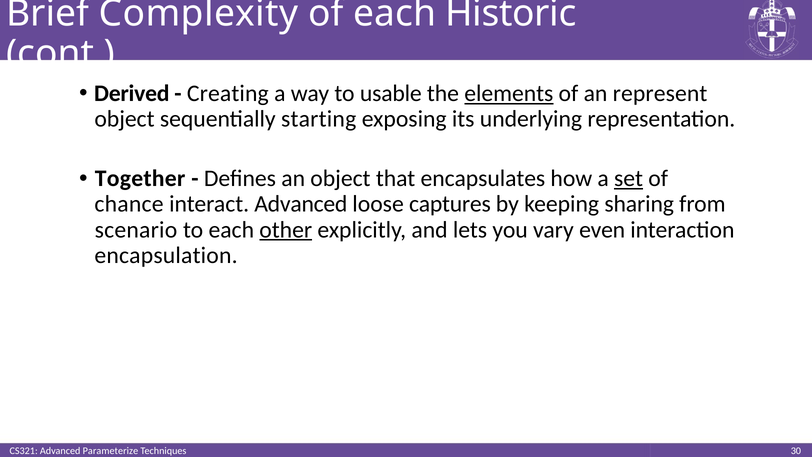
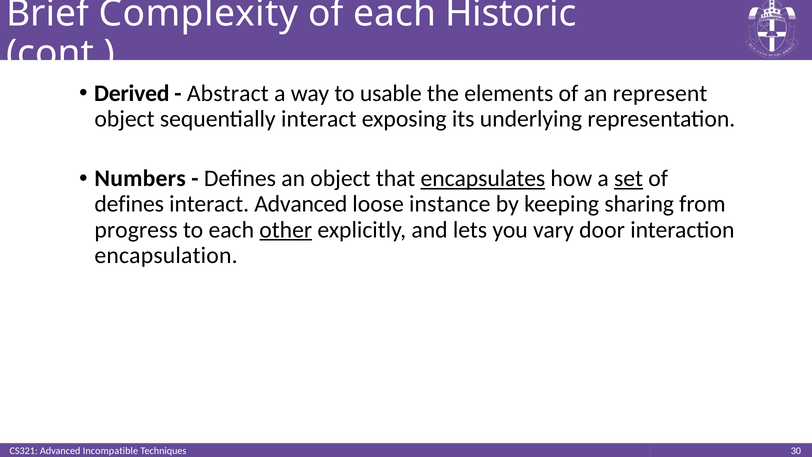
Creating: Creating -> Abstract
elements underline: present -> none
sequentially starting: starting -> interact
Together: Together -> Numbers
encapsulates underline: none -> present
chance at (129, 204): chance -> defines
captures: captures -> instance
scenario: scenario -> progress
even: even -> door
Parameterize: Parameterize -> Incompatible
